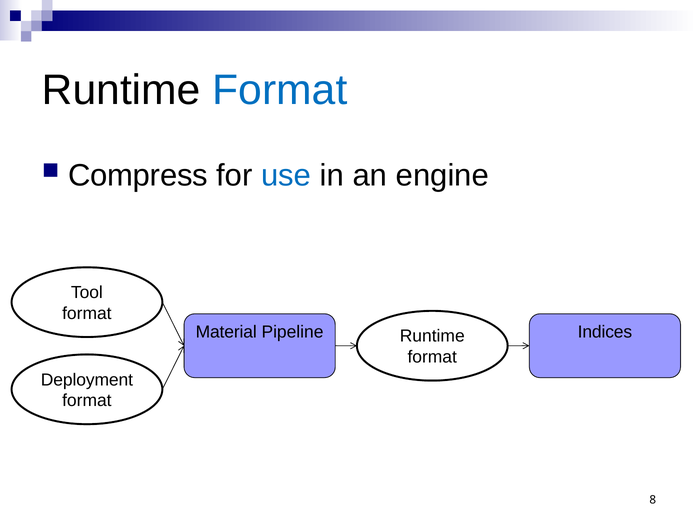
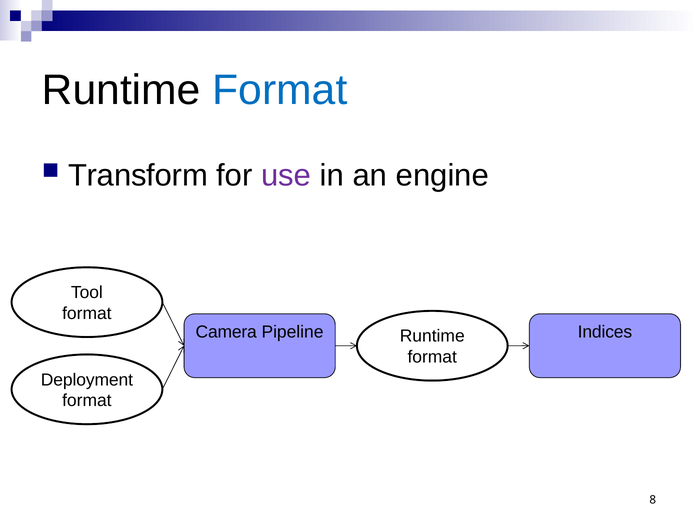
Compress: Compress -> Transform
use colour: blue -> purple
Material: Material -> Camera
